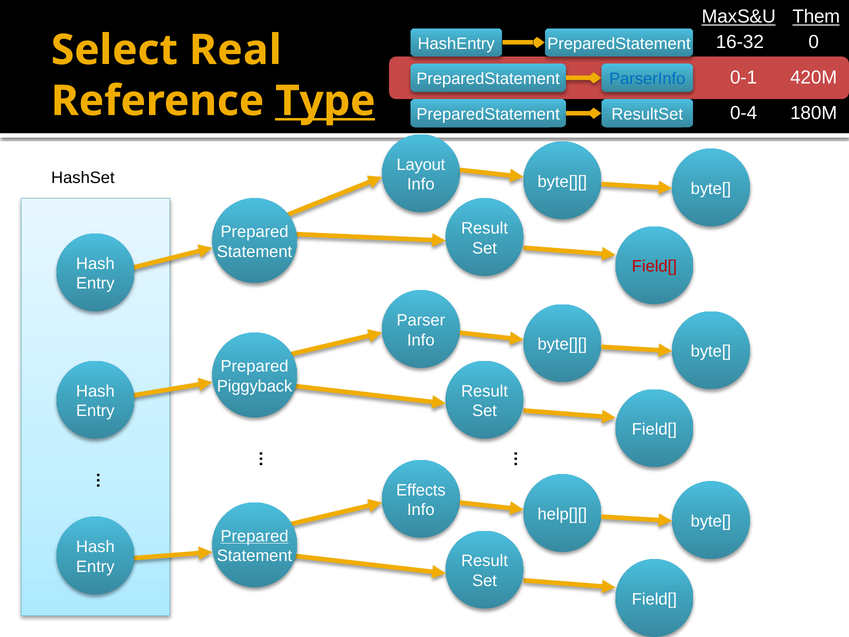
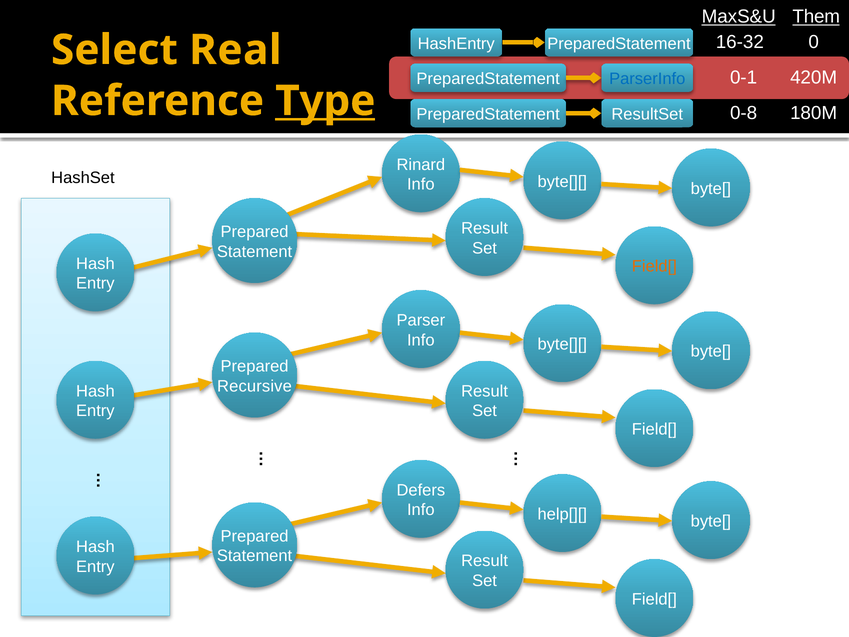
0-4: 0-4 -> 0-8
Layout: Layout -> Rinard
Field[ at (654, 266) colour: red -> orange
Piggyback: Piggyback -> Recursive
Effects: Effects -> Defers
Prepared at (255, 536) underline: present -> none
